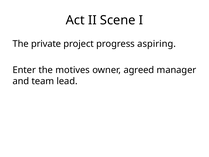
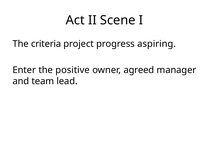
private: private -> criteria
motives: motives -> positive
